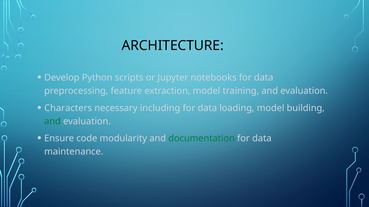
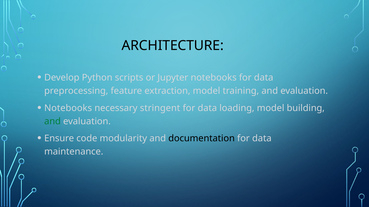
Characters at (68, 108): Characters -> Notebooks
including: including -> stringent
documentation colour: green -> black
